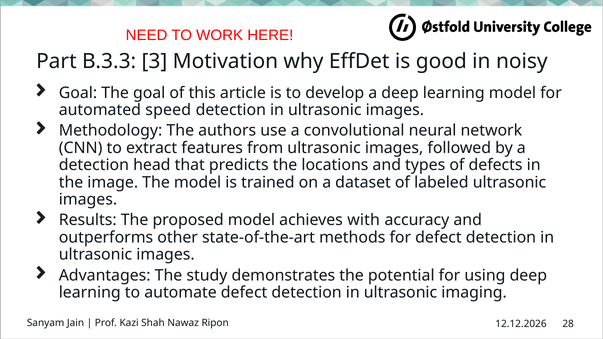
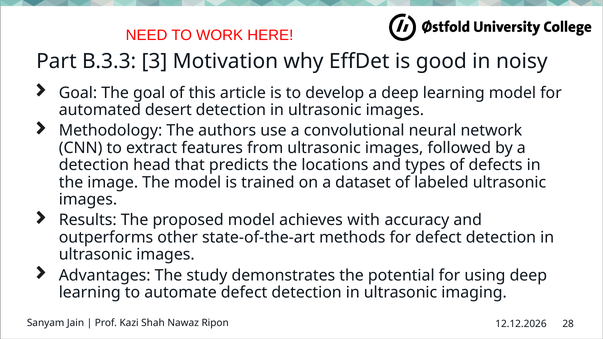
speed: speed -> desert
